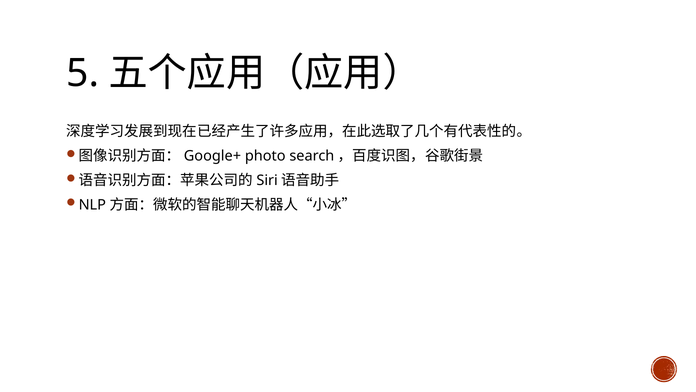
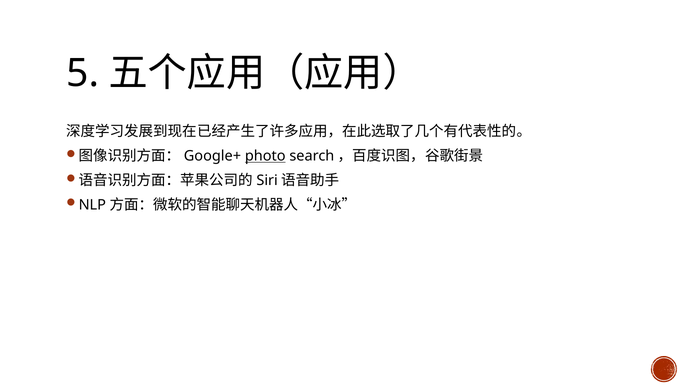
photo underline: none -> present
